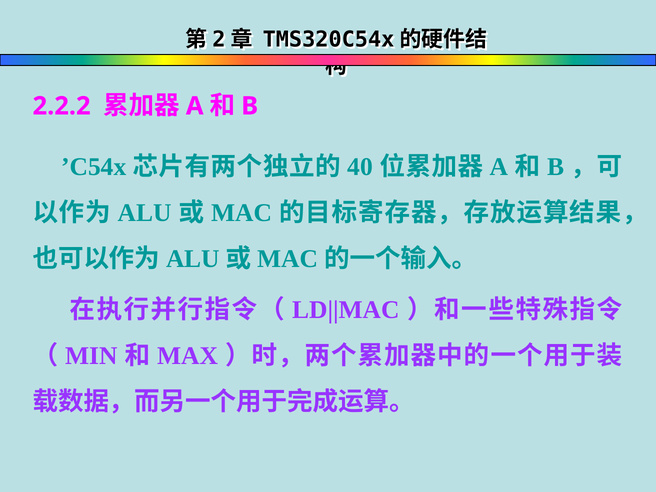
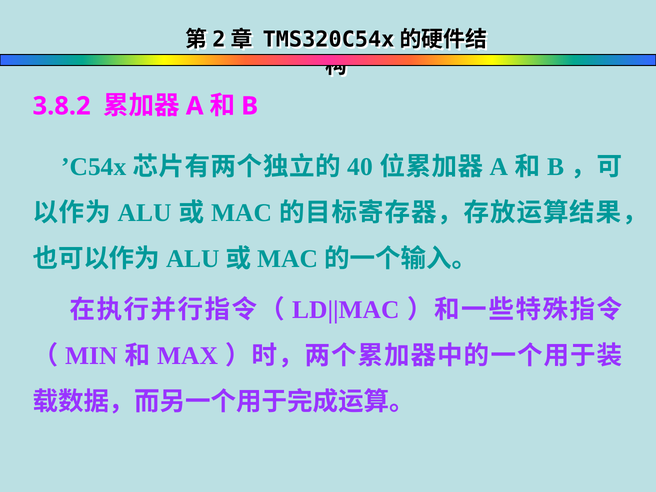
2.2.2: 2.2.2 -> 3.8.2
